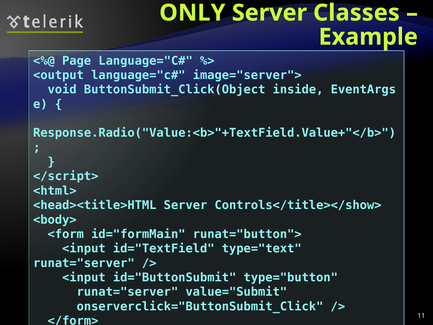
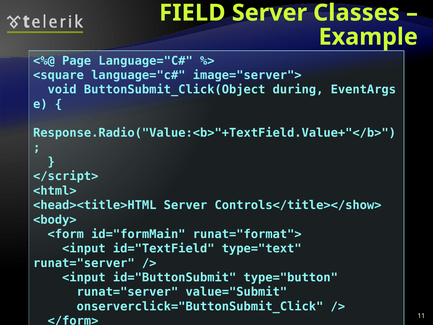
ONLY: ONLY -> FIELD
<output: <output -> <square
inside: inside -> during
runat="button">: runat="button"> -> runat="format">
